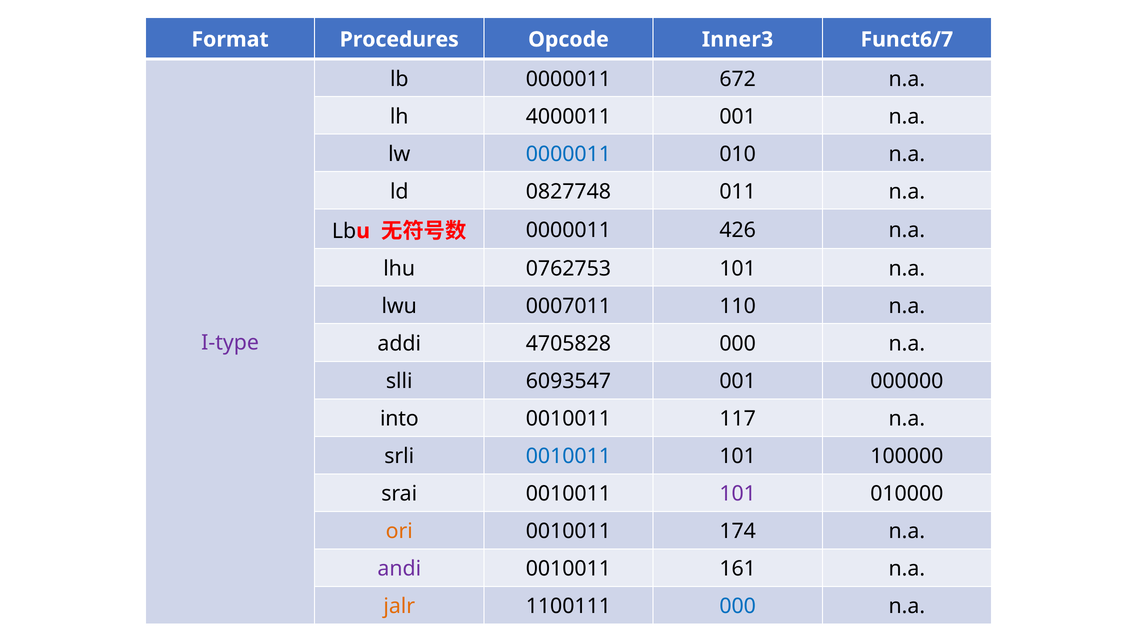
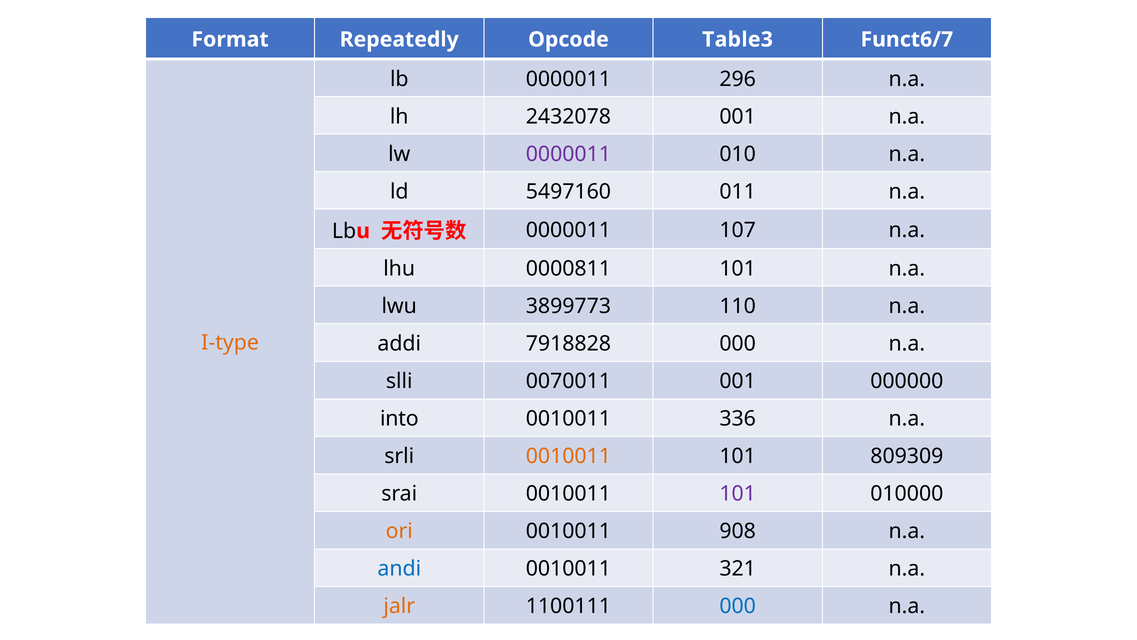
Procedures: Procedures -> Repeatedly
Inner3: Inner3 -> Table3
672: 672 -> 296
4000011: 4000011 -> 2432078
0000011 at (568, 154) colour: blue -> purple
0827748: 0827748 -> 5497160
426: 426 -> 107
0762753: 0762753 -> 0000811
0007011: 0007011 -> 3899773
I-type colour: purple -> orange
4705828: 4705828 -> 7918828
6093547: 6093547 -> 0070011
117: 117 -> 336
0010011 at (568, 456) colour: blue -> orange
100000: 100000 -> 809309
174: 174 -> 908
andi colour: purple -> blue
161: 161 -> 321
